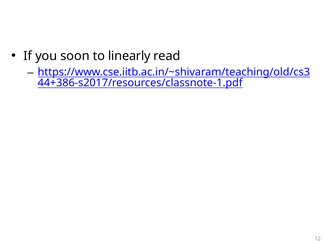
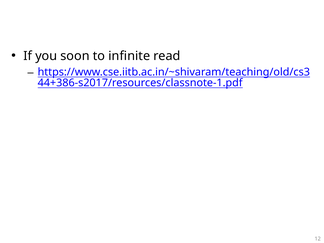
linearly: linearly -> infinite
